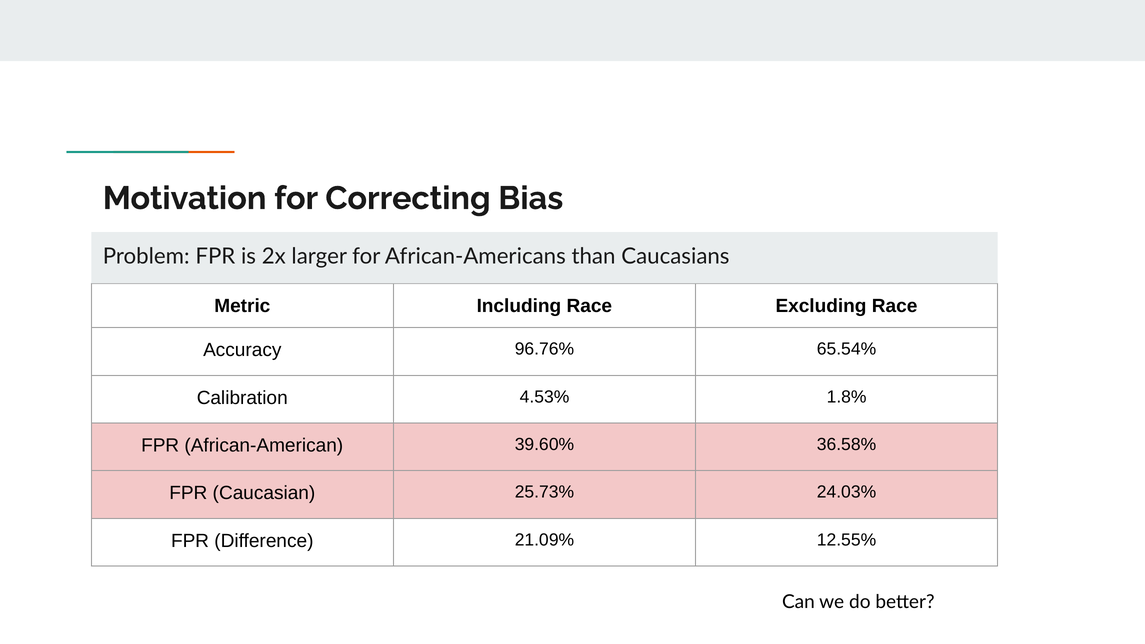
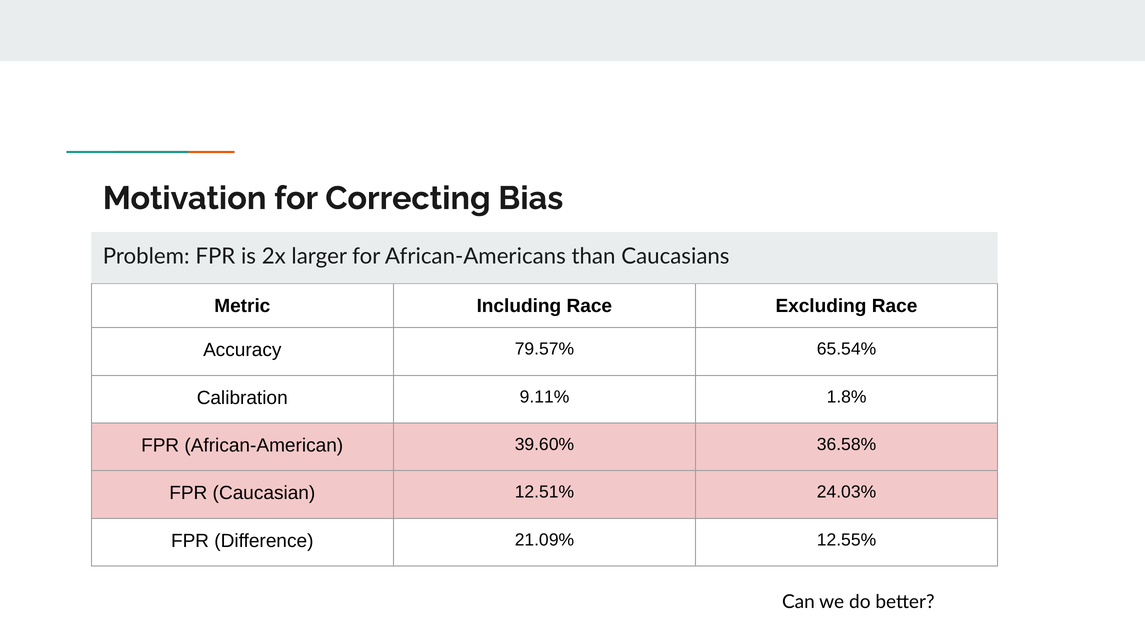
96.76%: 96.76% -> 79.57%
4.53%: 4.53% -> 9.11%
25.73%: 25.73% -> 12.51%
